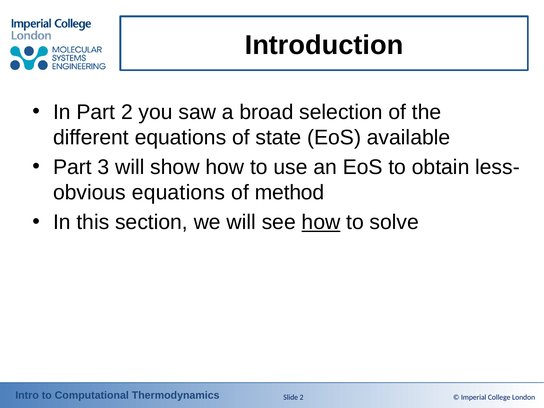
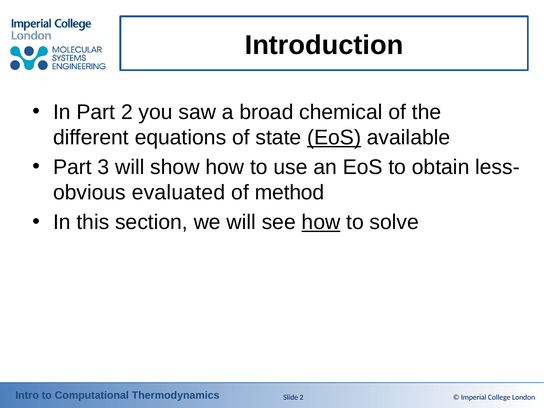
selection: selection -> chemical
EoS at (334, 137) underline: none -> present
equations at (178, 193): equations -> evaluated
